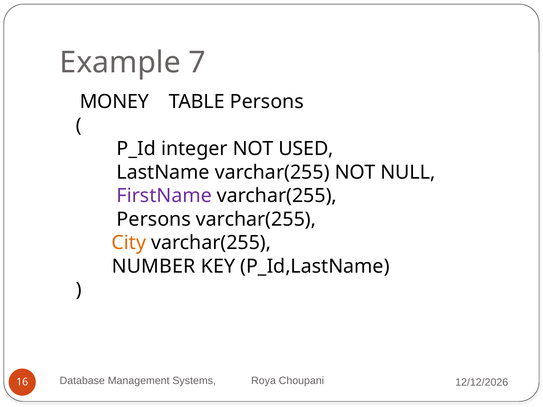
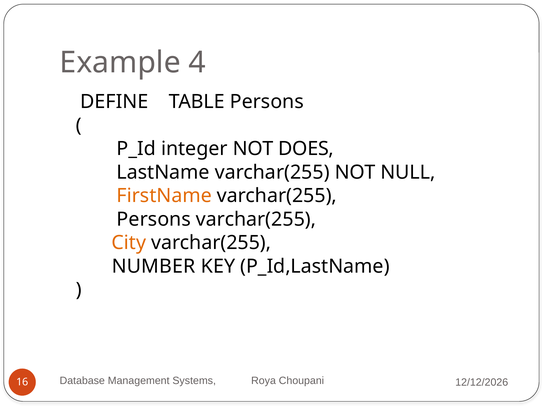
7: 7 -> 4
MONEY: MONEY -> DEFINE
USED: USED -> DOES
FirstName colour: purple -> orange
